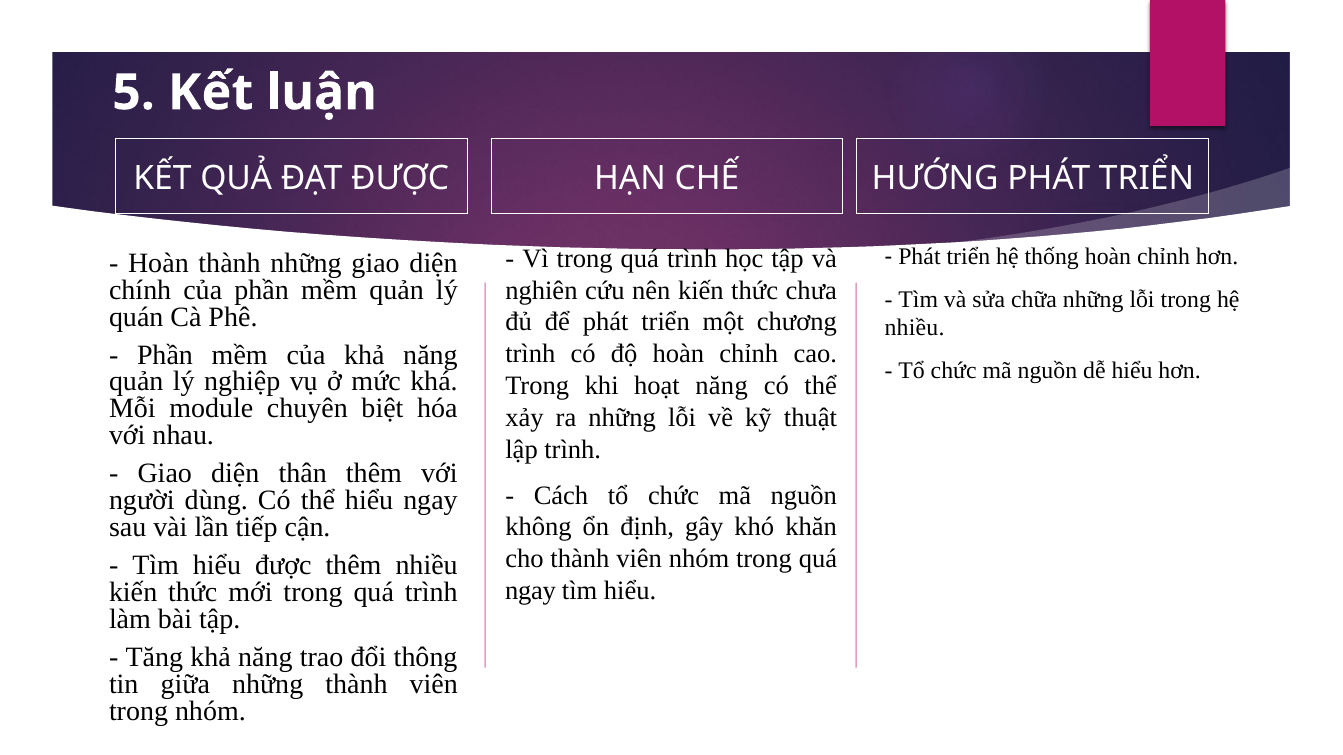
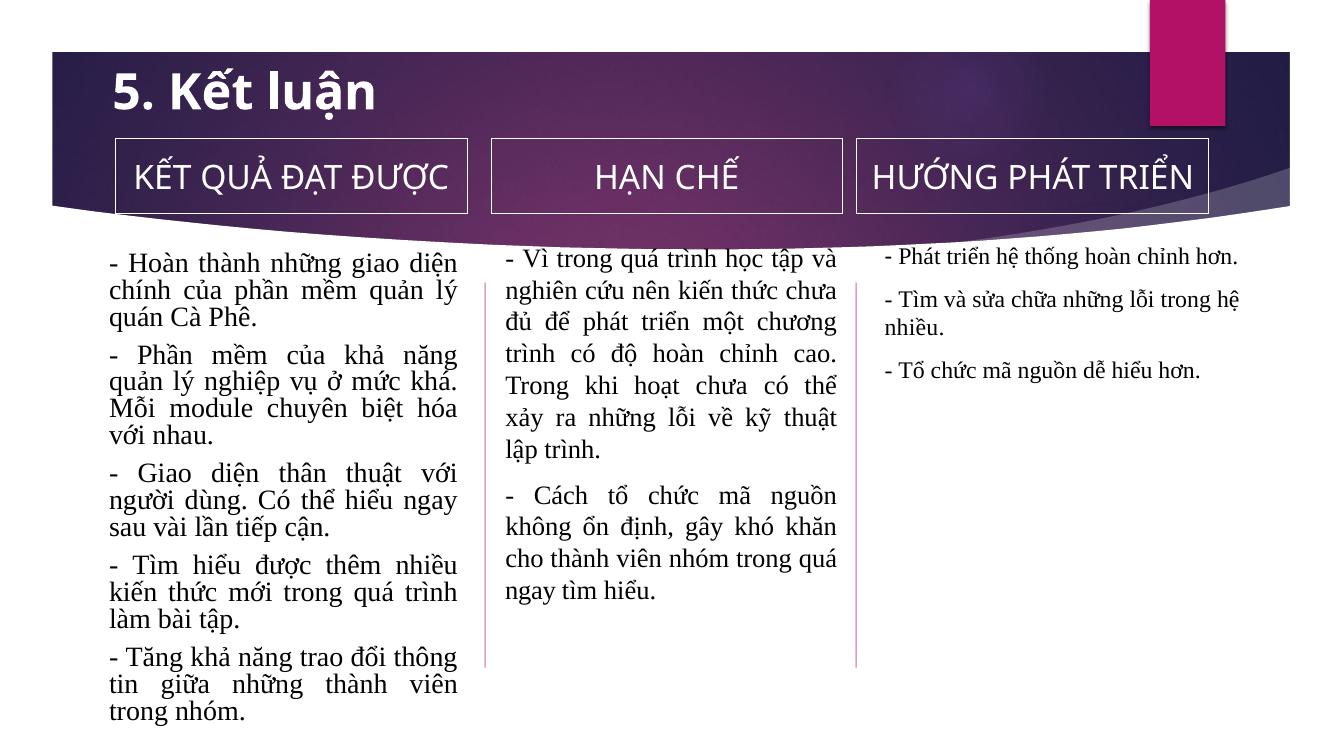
hoạt năng: năng -> chưa
thân thêm: thêm -> thuật
